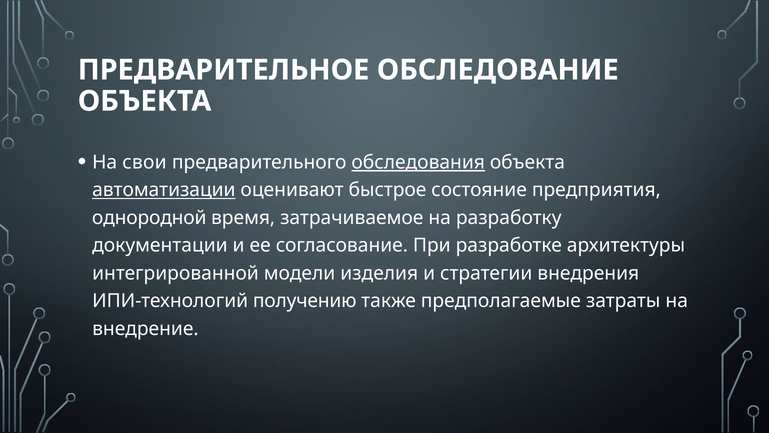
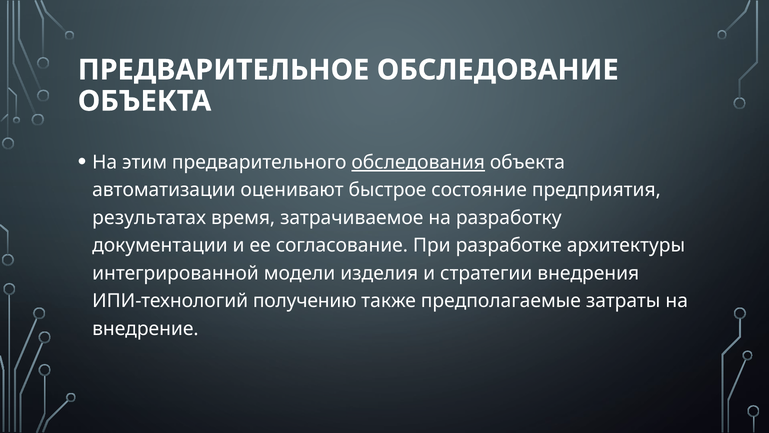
свои: свои -> этим
автоматизации underline: present -> none
однородной: однородной -> результатах
